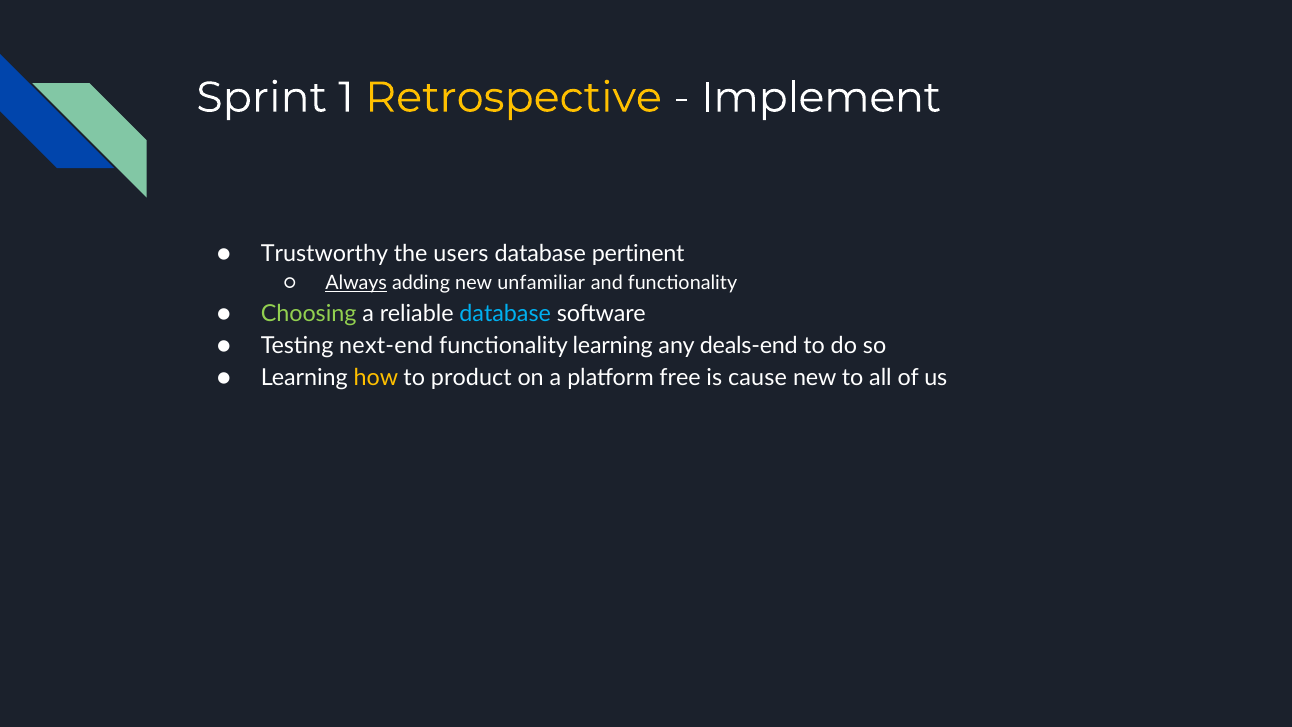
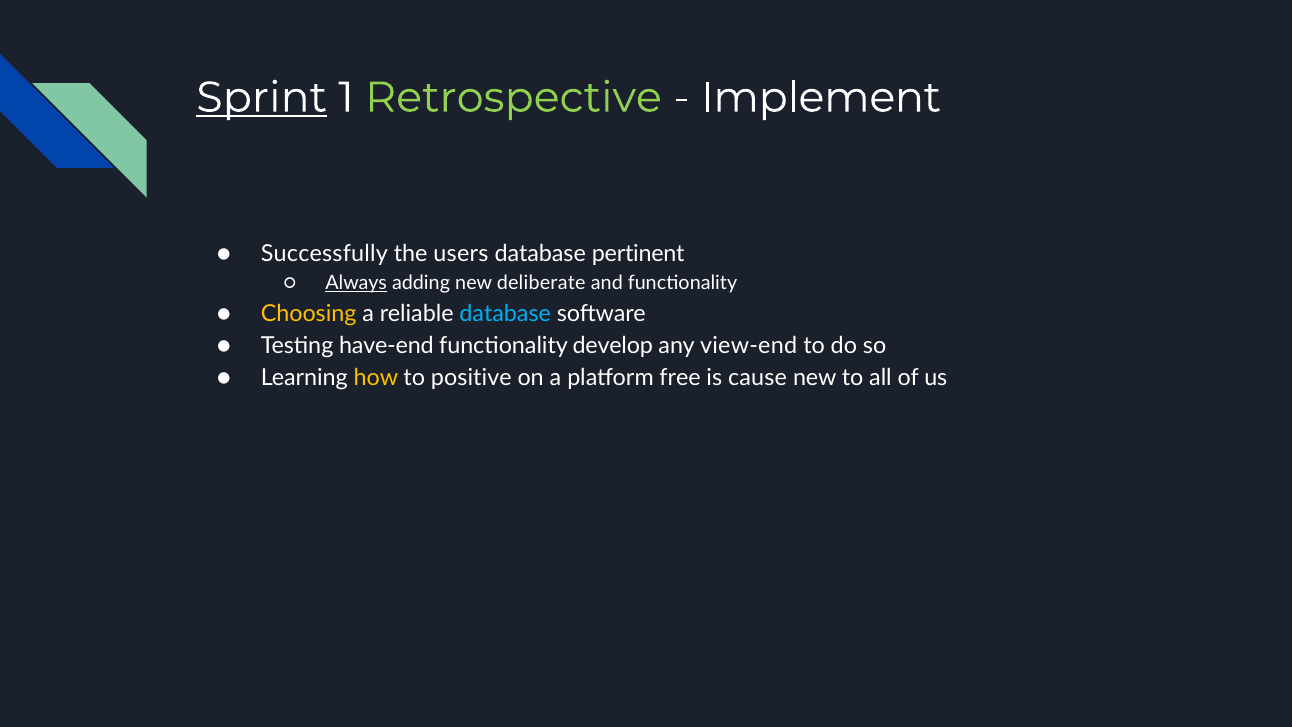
Sprint underline: none -> present
Retrospective colour: yellow -> light green
Trustworthy: Trustworthy -> Successfully
unfamiliar: unfamiliar -> deliberate
Choosing colour: light green -> yellow
next-end: next-end -> have-end
functionality learning: learning -> develop
deals-end: deals-end -> view-end
product: product -> positive
